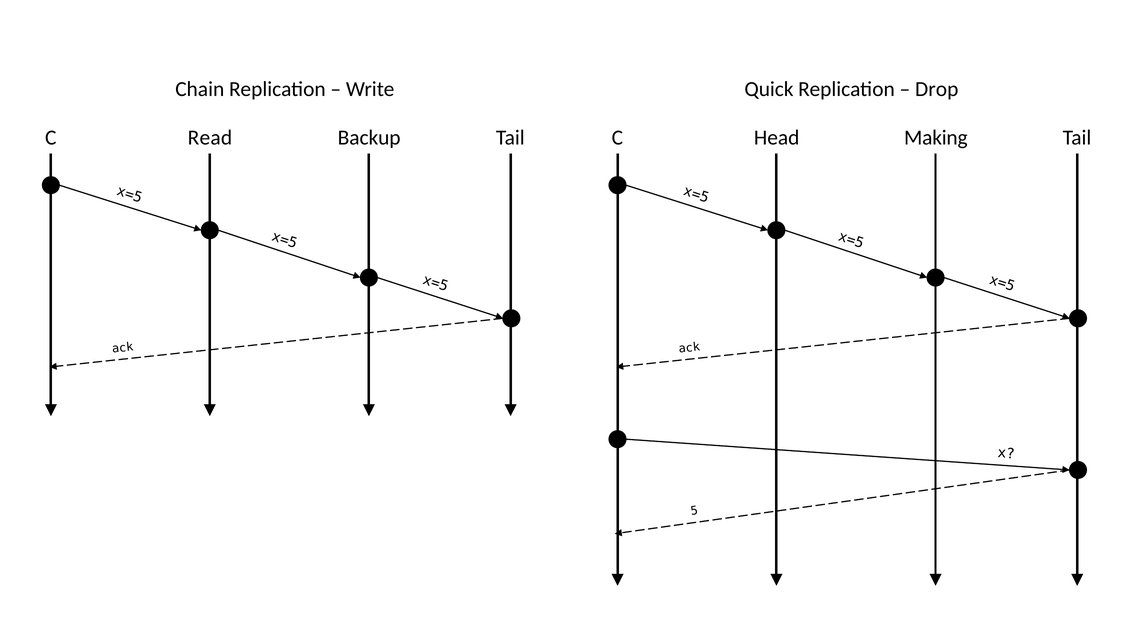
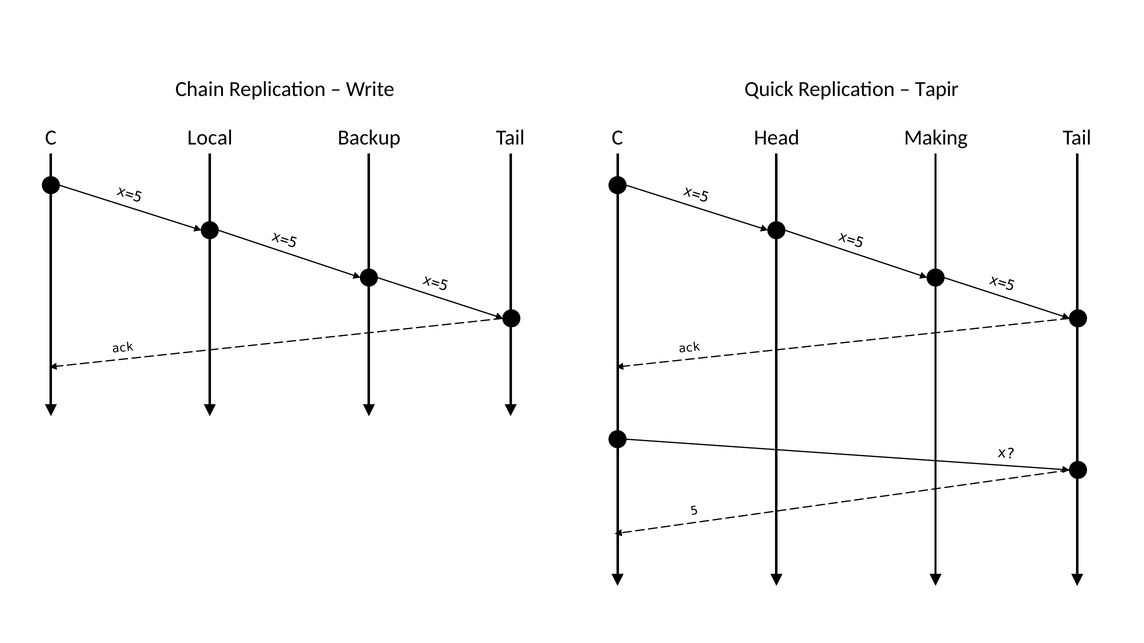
Drop: Drop -> Tapir
Read: Read -> Local
